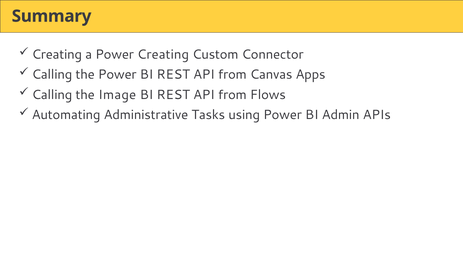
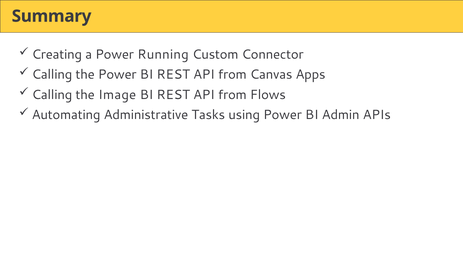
Power Creating: Creating -> Running
